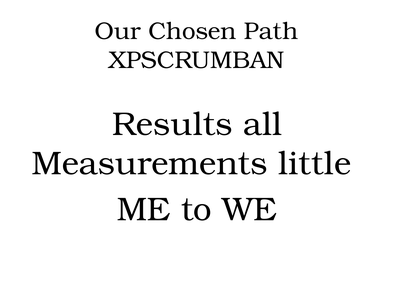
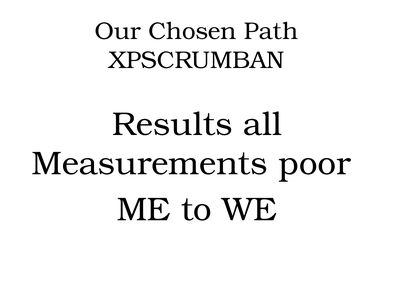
little: little -> poor
